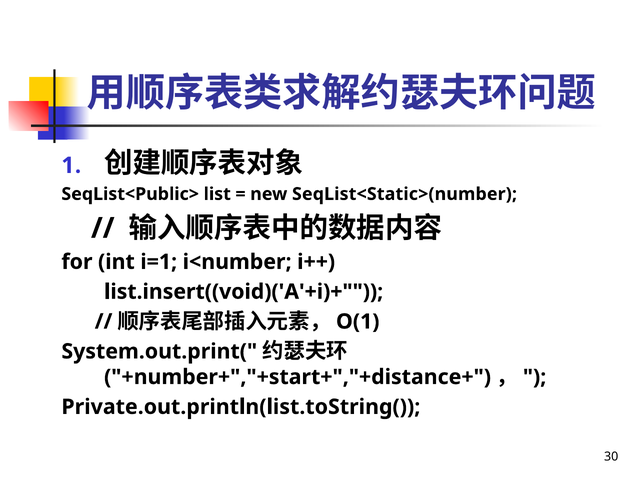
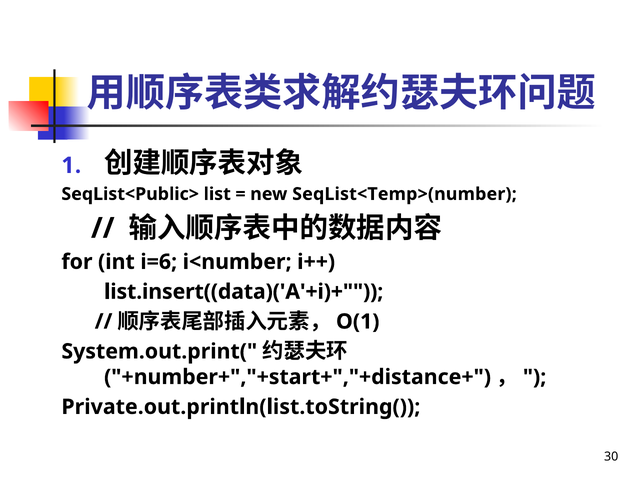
SeqList<Static>(number: SeqList<Static>(number -> SeqList<Temp>(number
i=1: i=1 -> i=6
list.insert((void)('A'+i)+: list.insert((void)('A'+i)+ -> list.insert((data)('A'+i)+
